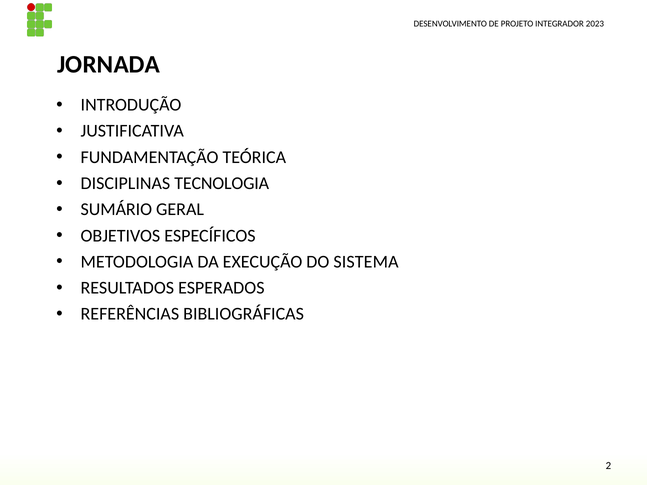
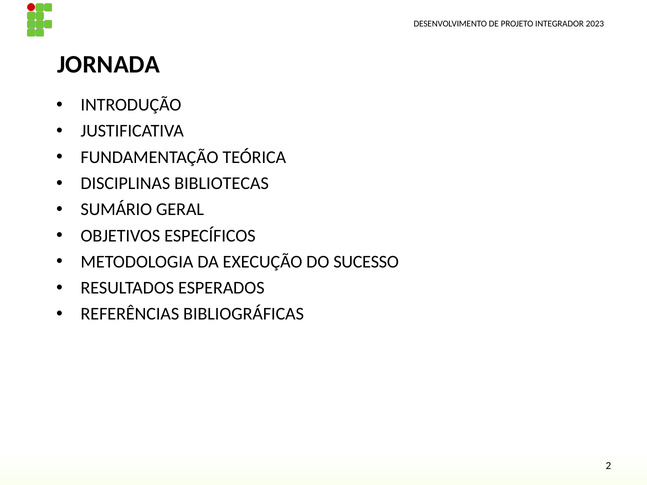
TECNOLOGIA: TECNOLOGIA -> BIBLIOTECAS
SISTEMA: SISTEMA -> SUCESSO
